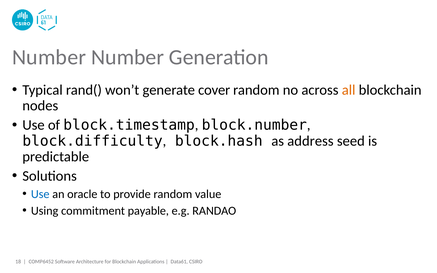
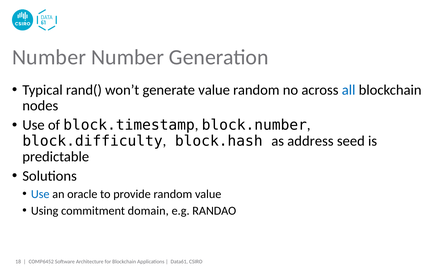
generate cover: cover -> value
all colour: orange -> blue
payable: payable -> domain
